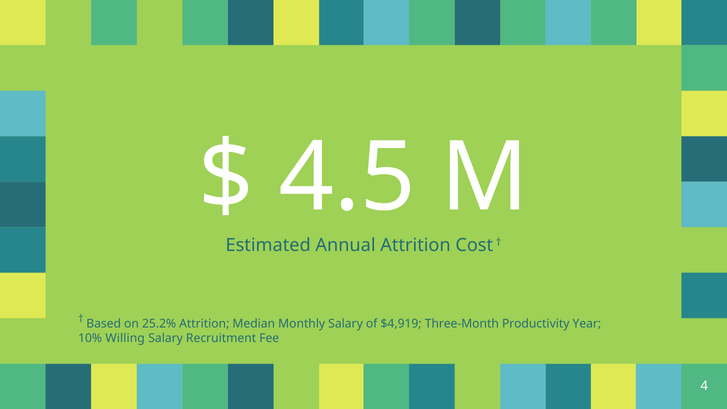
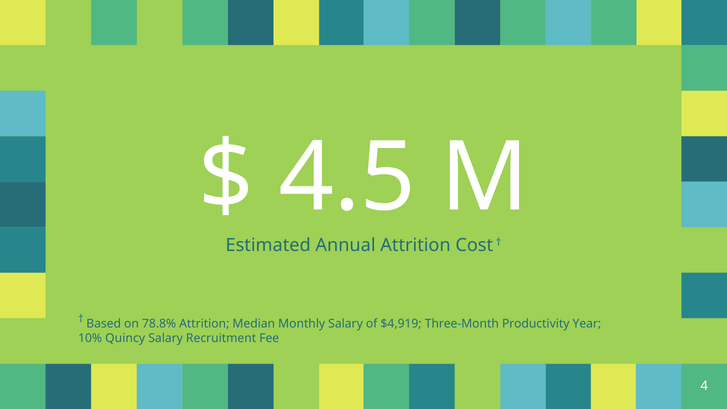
25.2%: 25.2% -> 78.8%
Willing: Willing -> Quincy
